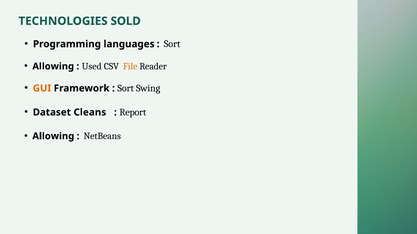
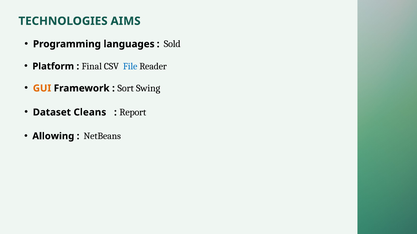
SOLD: SOLD -> AIMS
Sort at (172, 44): Sort -> Sold
Allowing at (53, 66): Allowing -> Platform
Used: Used -> Final
File colour: orange -> blue
